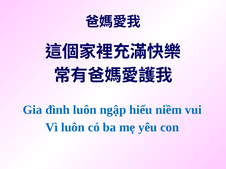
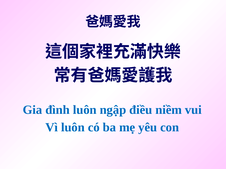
hiếu: hiếu -> điều
